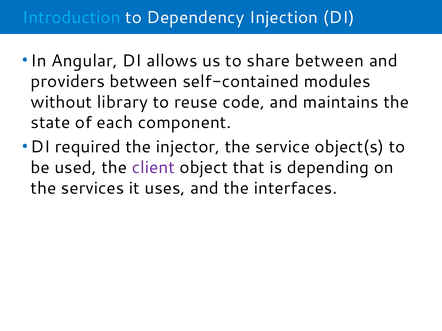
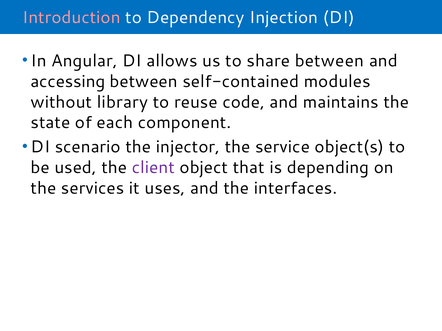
Introduction colour: light blue -> pink
providers: providers -> accessing
required: required -> scenario
